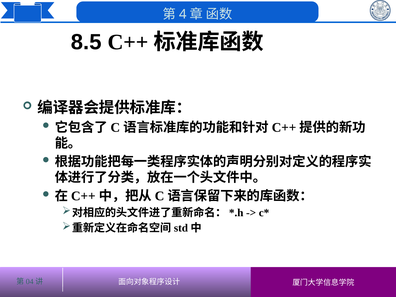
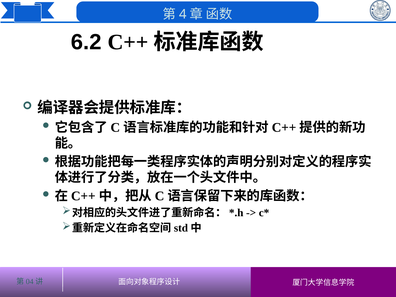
8.5: 8.5 -> 6.2
